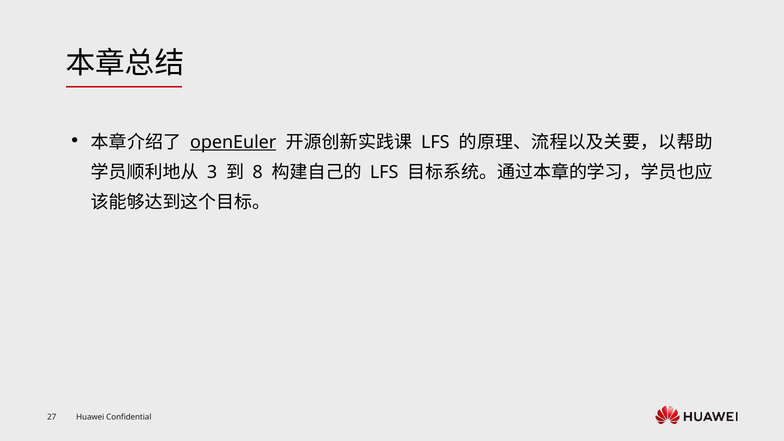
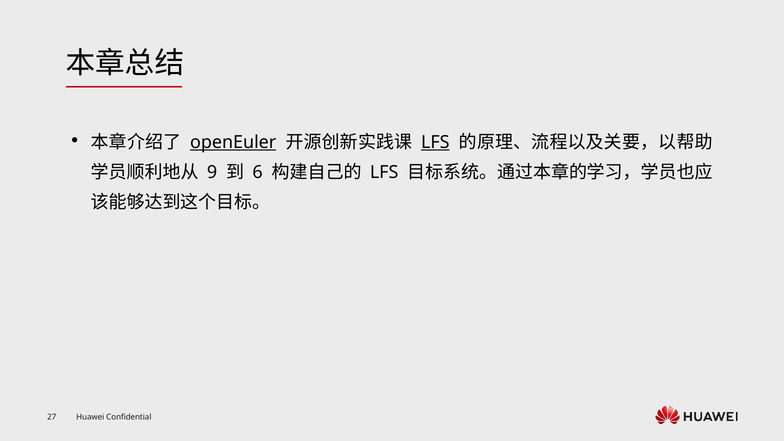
LFS at (435, 142) underline: none -> present
3: 3 -> 9
8: 8 -> 6
